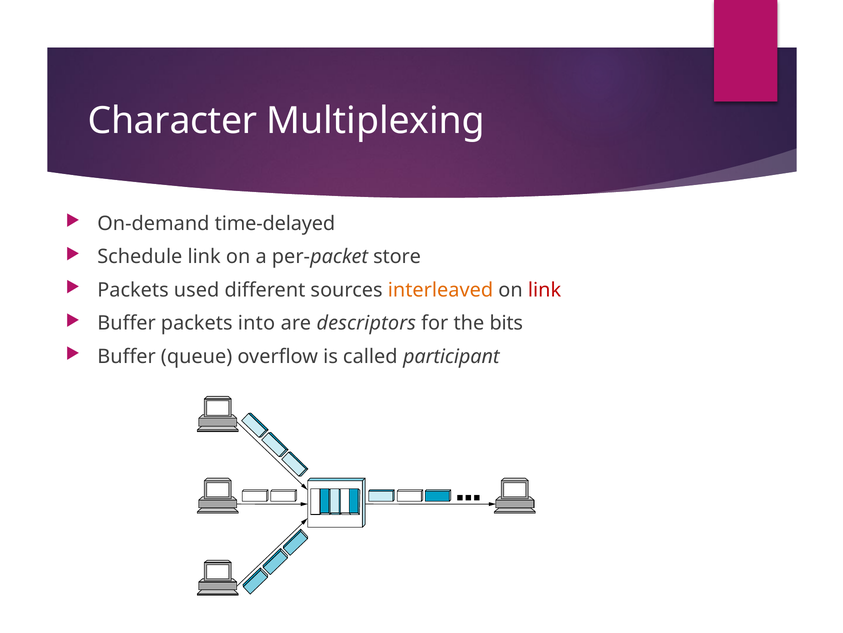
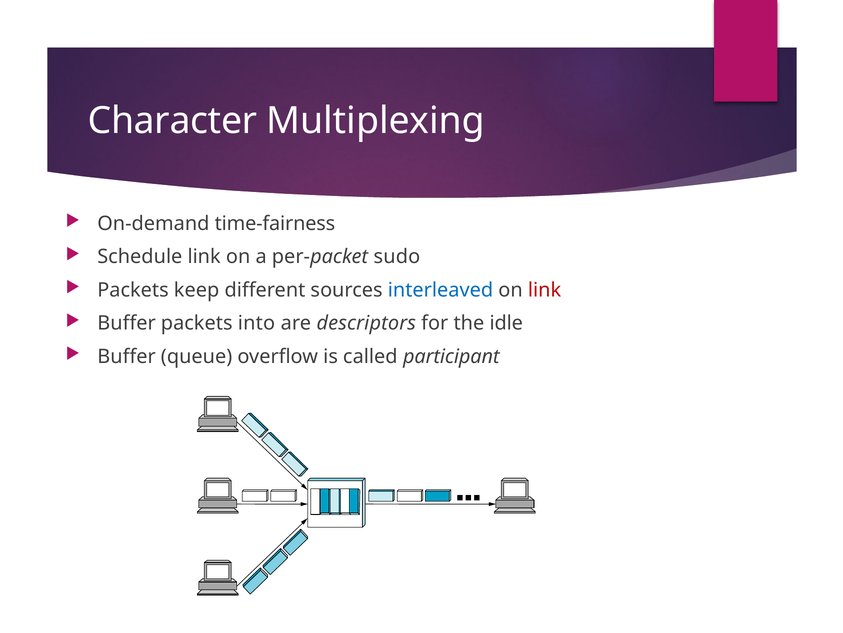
time-delayed: time-delayed -> time-fairness
store: store -> sudo
used: used -> keep
interleaved colour: orange -> blue
bits: bits -> idle
